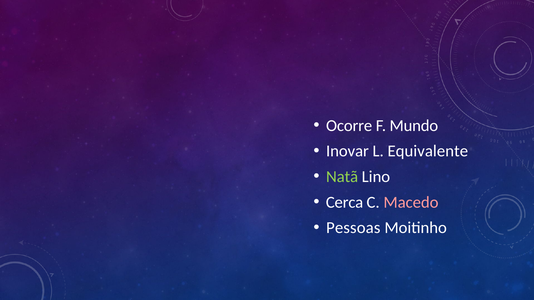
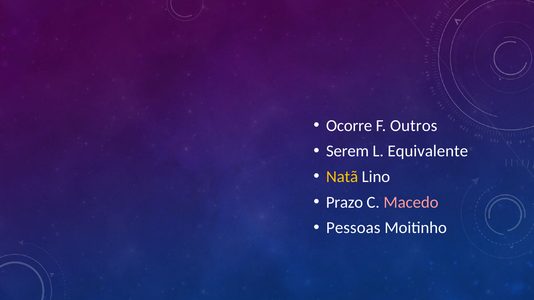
Mundo: Mundo -> Outros
Inovar: Inovar -> Serem
Natã colour: light green -> yellow
Cerca: Cerca -> Prazo
